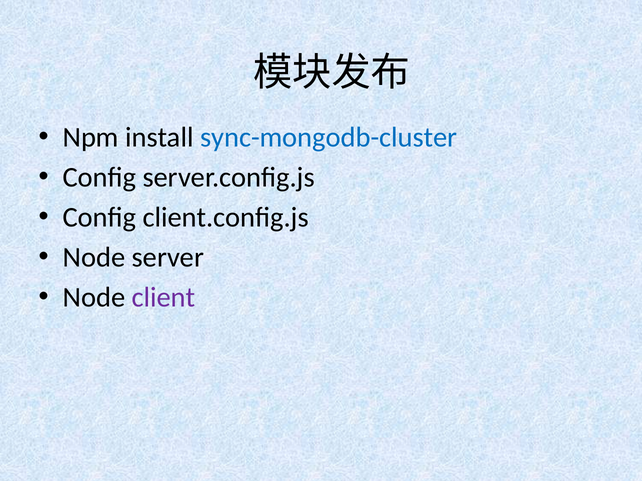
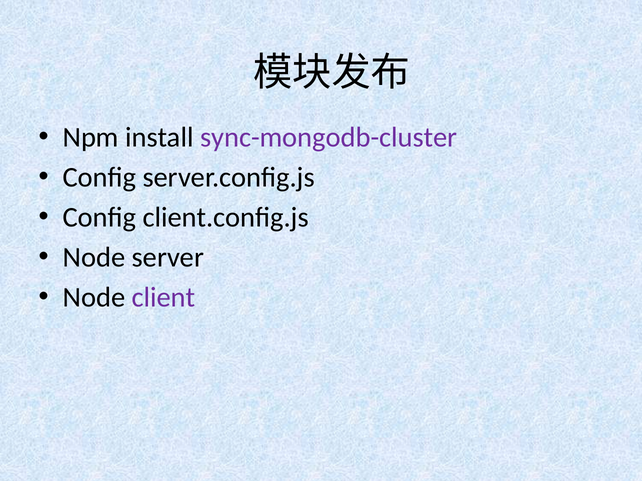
sync-mongodb-cluster colour: blue -> purple
